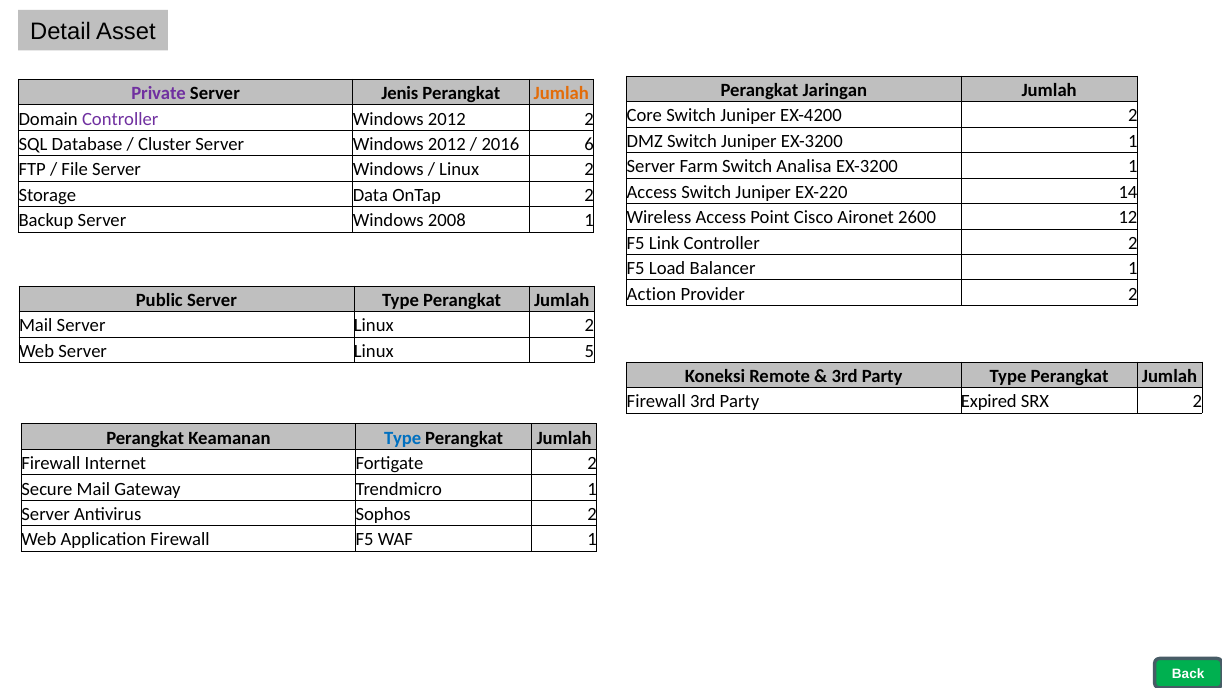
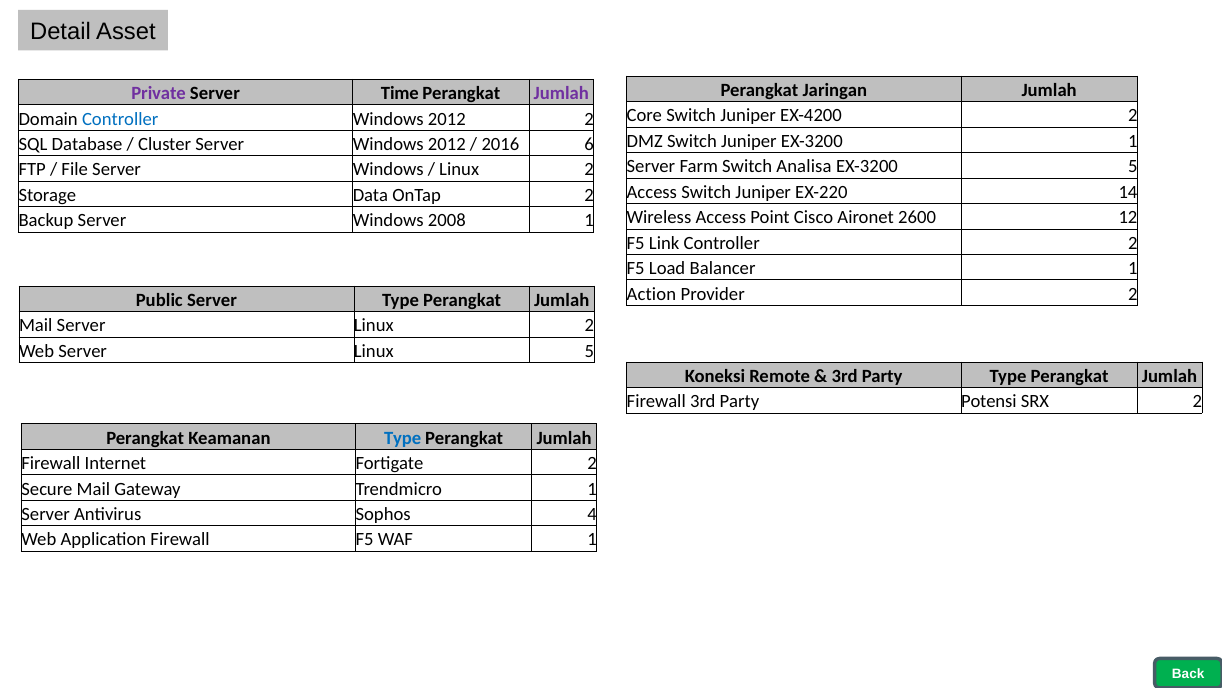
Jenis: Jenis -> Time
Jumlah at (561, 93) colour: orange -> purple
Controller at (120, 119) colour: purple -> blue
1 at (1133, 167): 1 -> 5
Expired: Expired -> Potensi
Sophos 2: 2 -> 4
